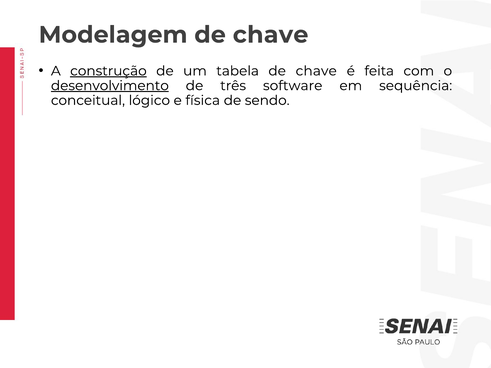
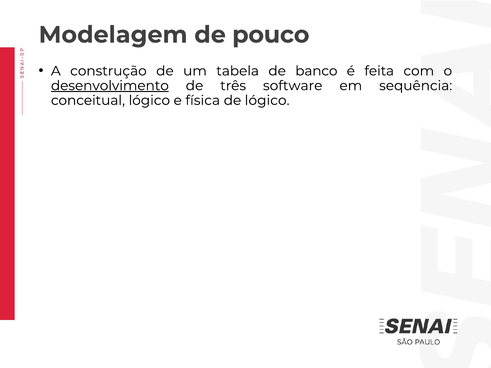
Modelagem de chave: chave -> pouco
construção underline: present -> none
chave at (316, 71): chave -> banco
de sendo: sendo -> lógico
